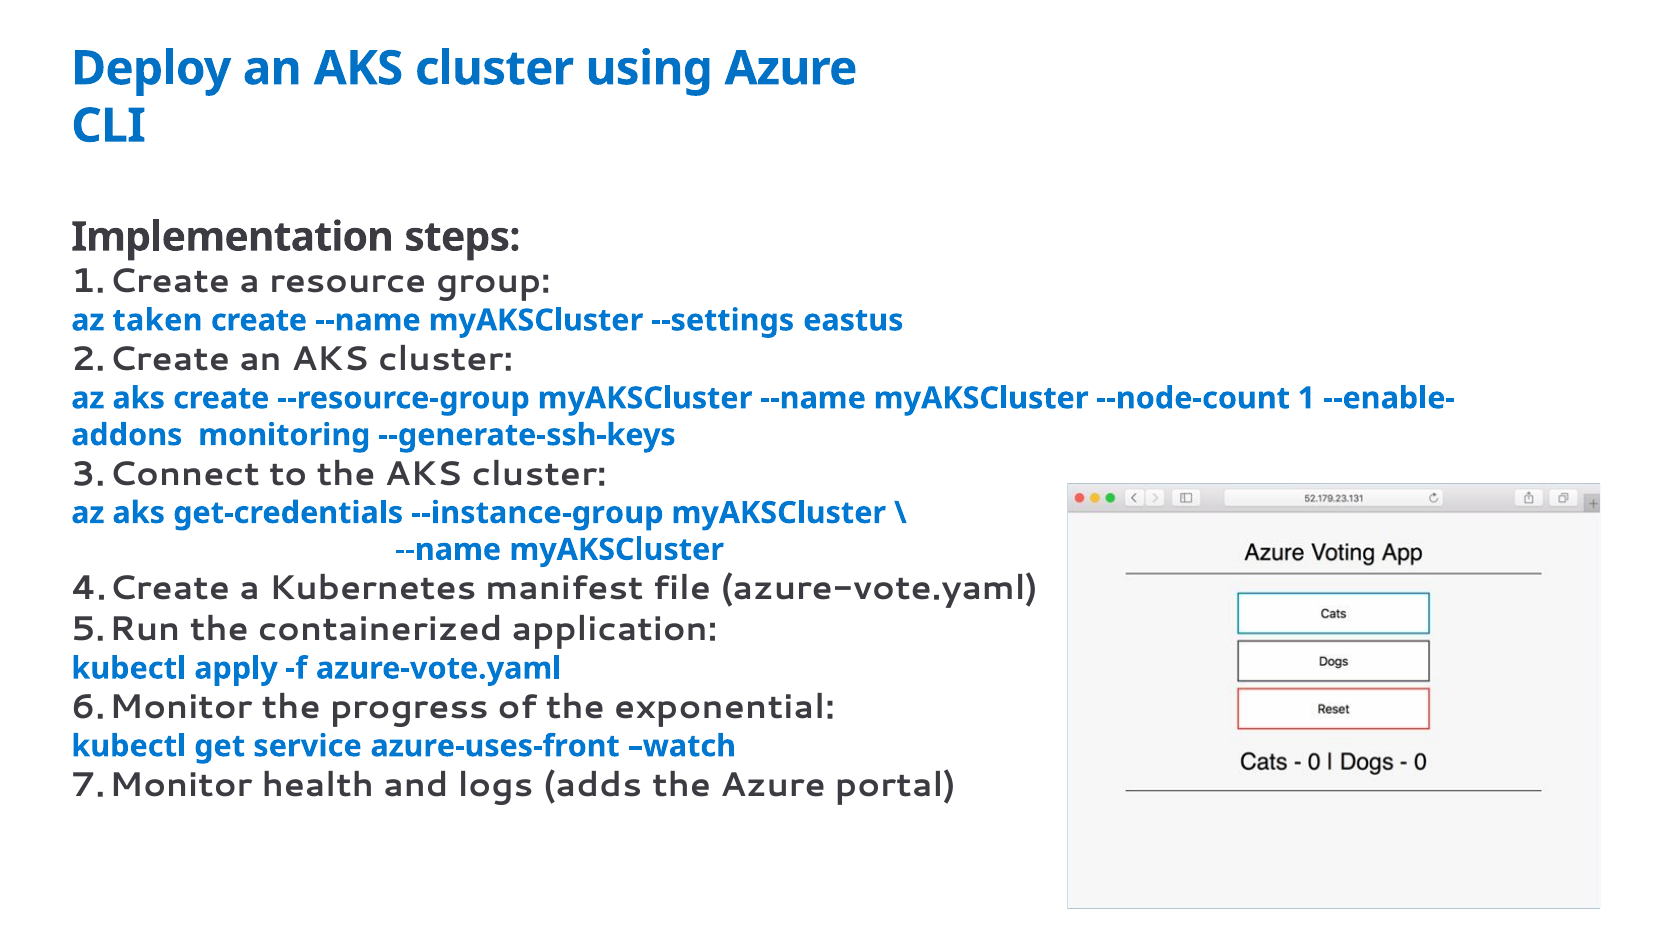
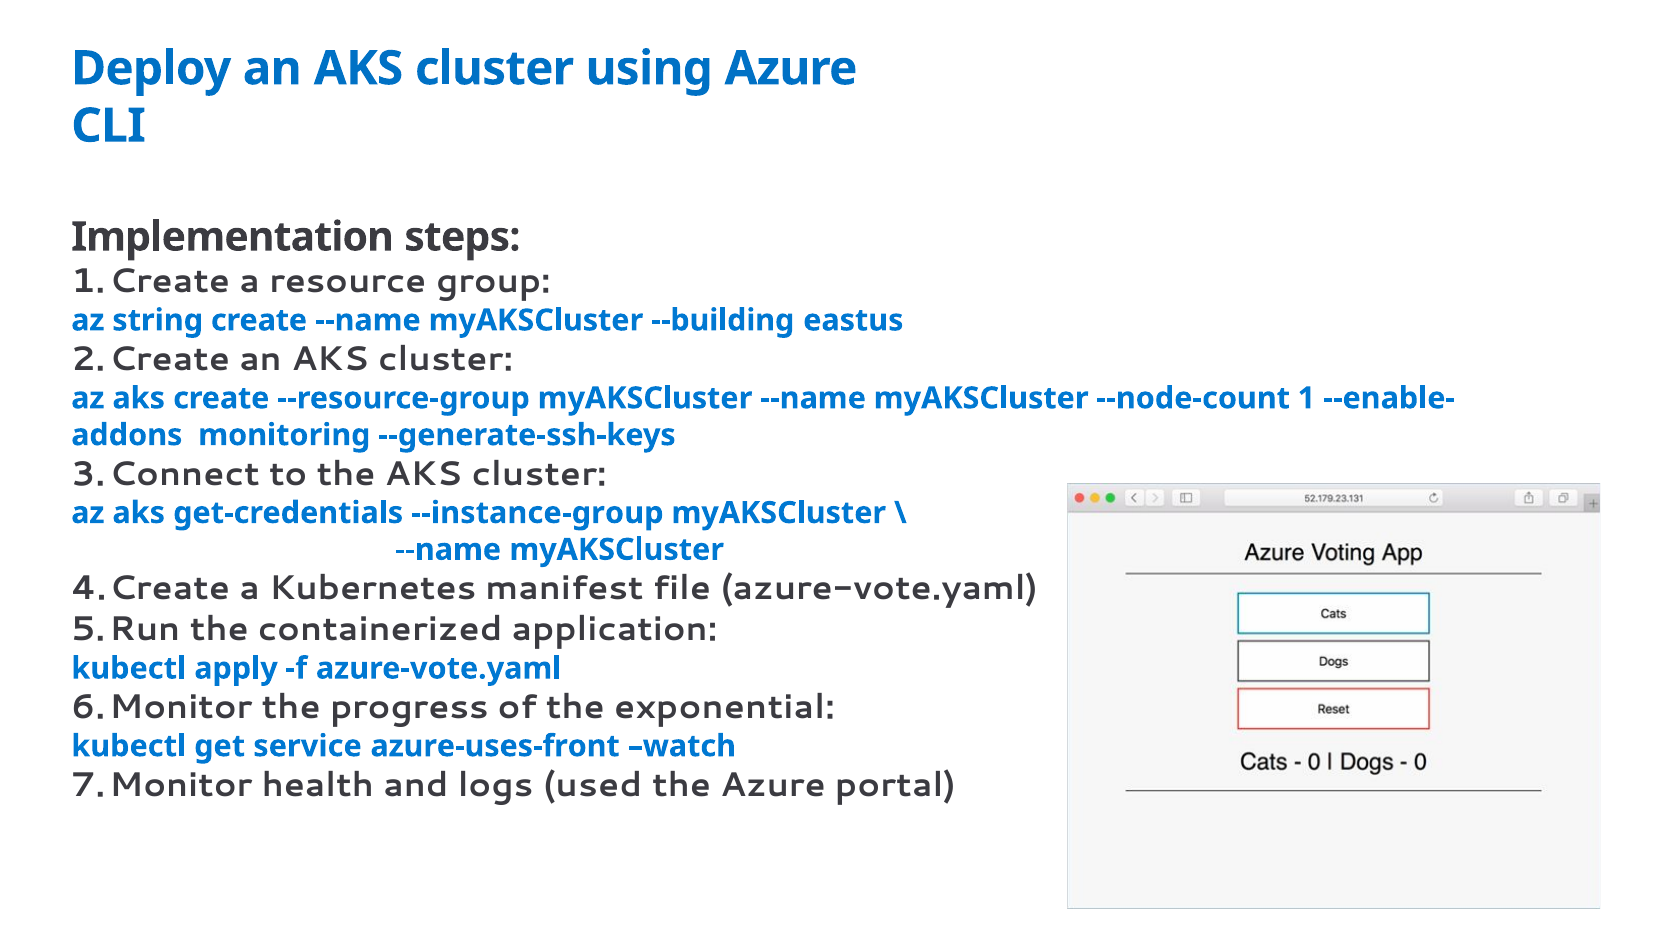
taken: taken -> string
--settings: --settings -> --building
adds: adds -> used
